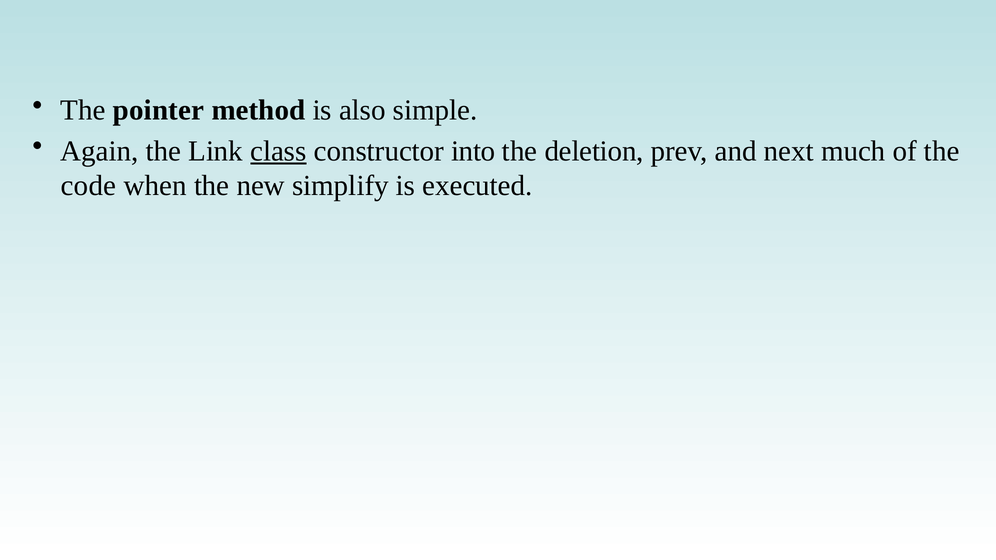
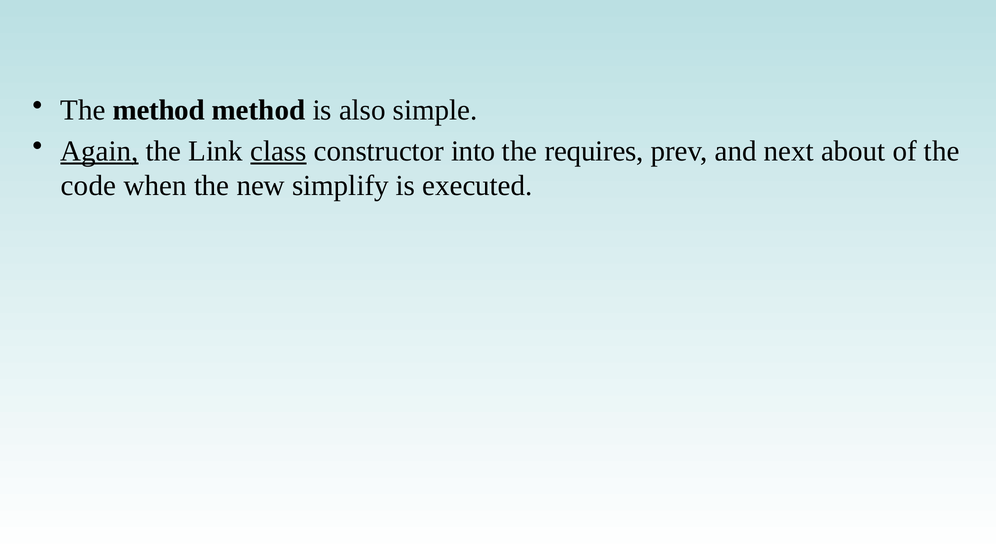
The pointer: pointer -> method
Again underline: none -> present
deletion: deletion -> requires
much: much -> about
